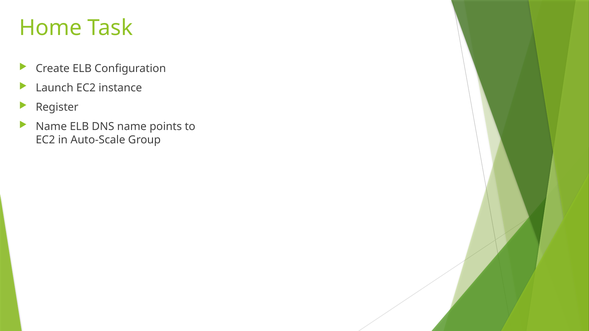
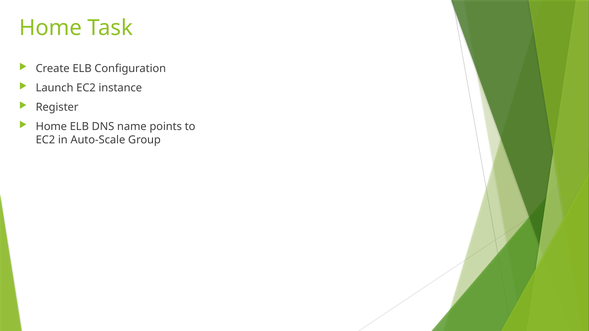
Name at (51, 127): Name -> Home
